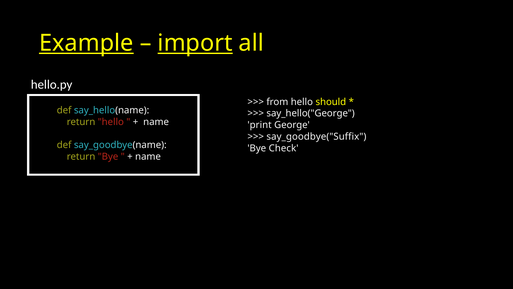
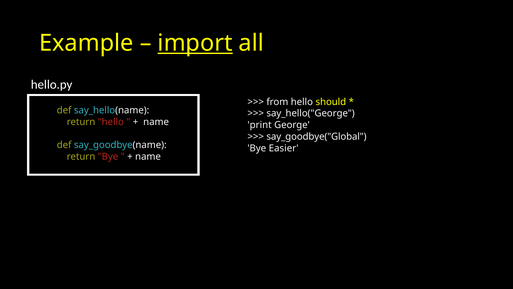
Example underline: present -> none
say_goodbye("Suffix: say_goodbye("Suffix -> say_goodbye("Global
Check: Check -> Easier
